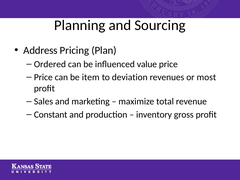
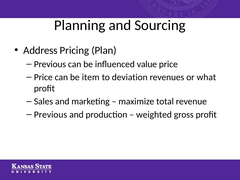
Ordered at (50, 64): Ordered -> Previous
most: most -> what
Constant at (51, 115): Constant -> Previous
inventory: inventory -> weighted
